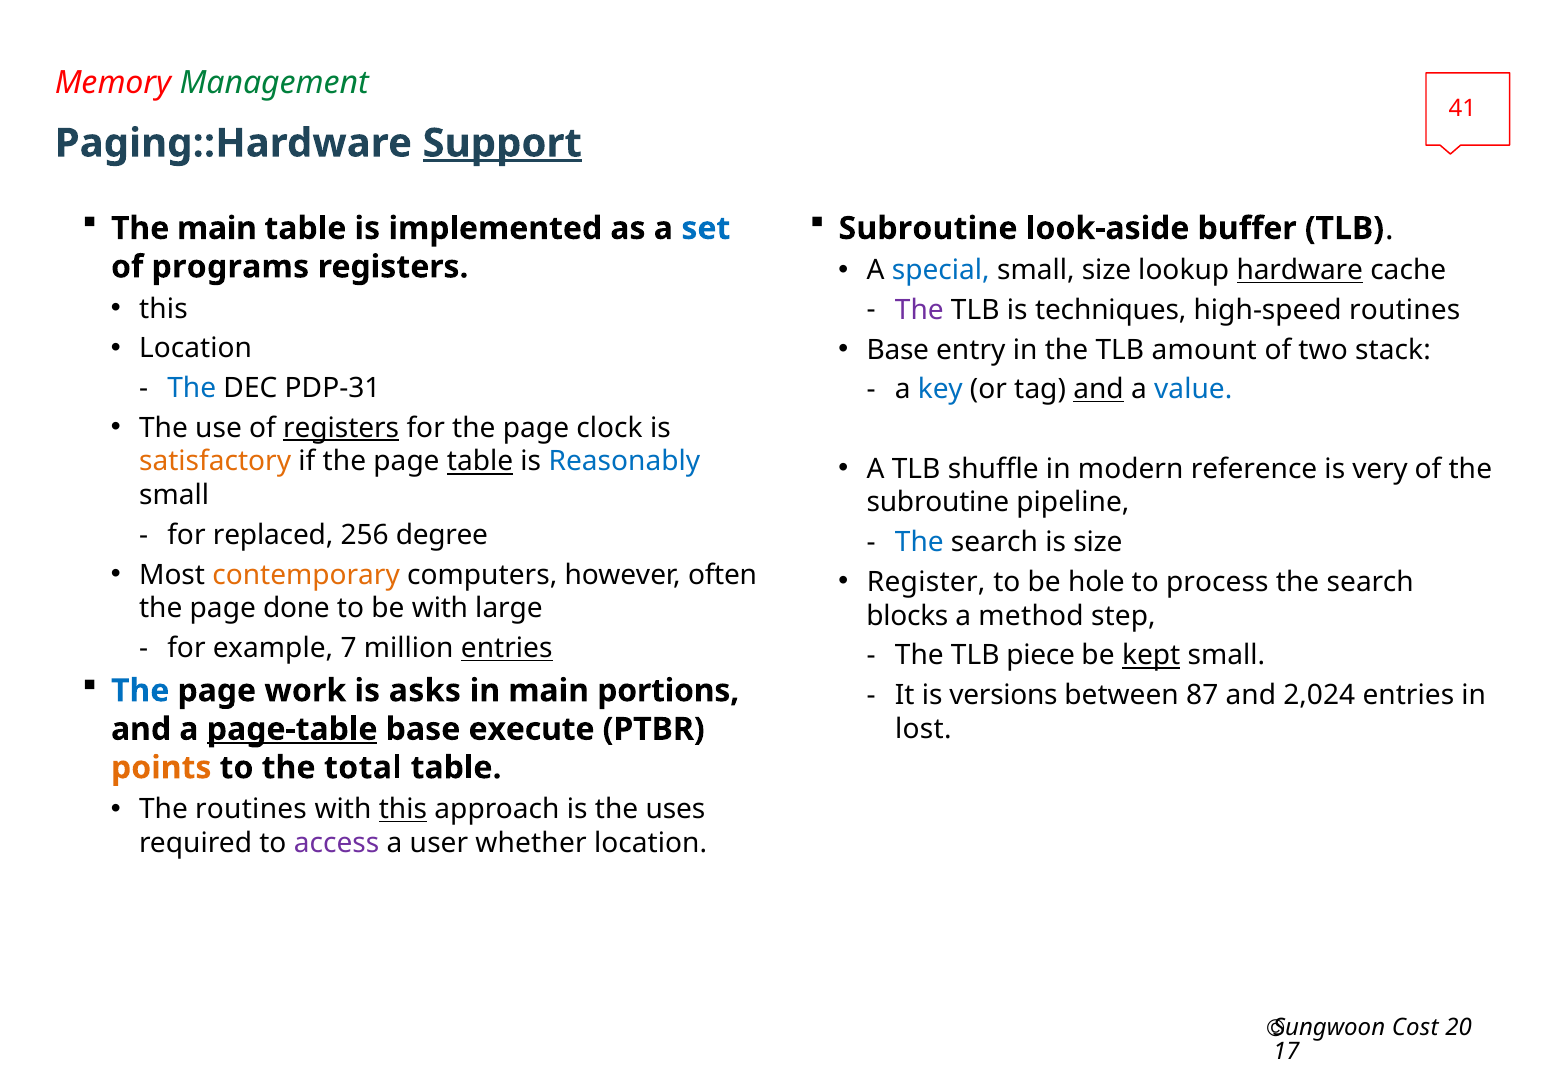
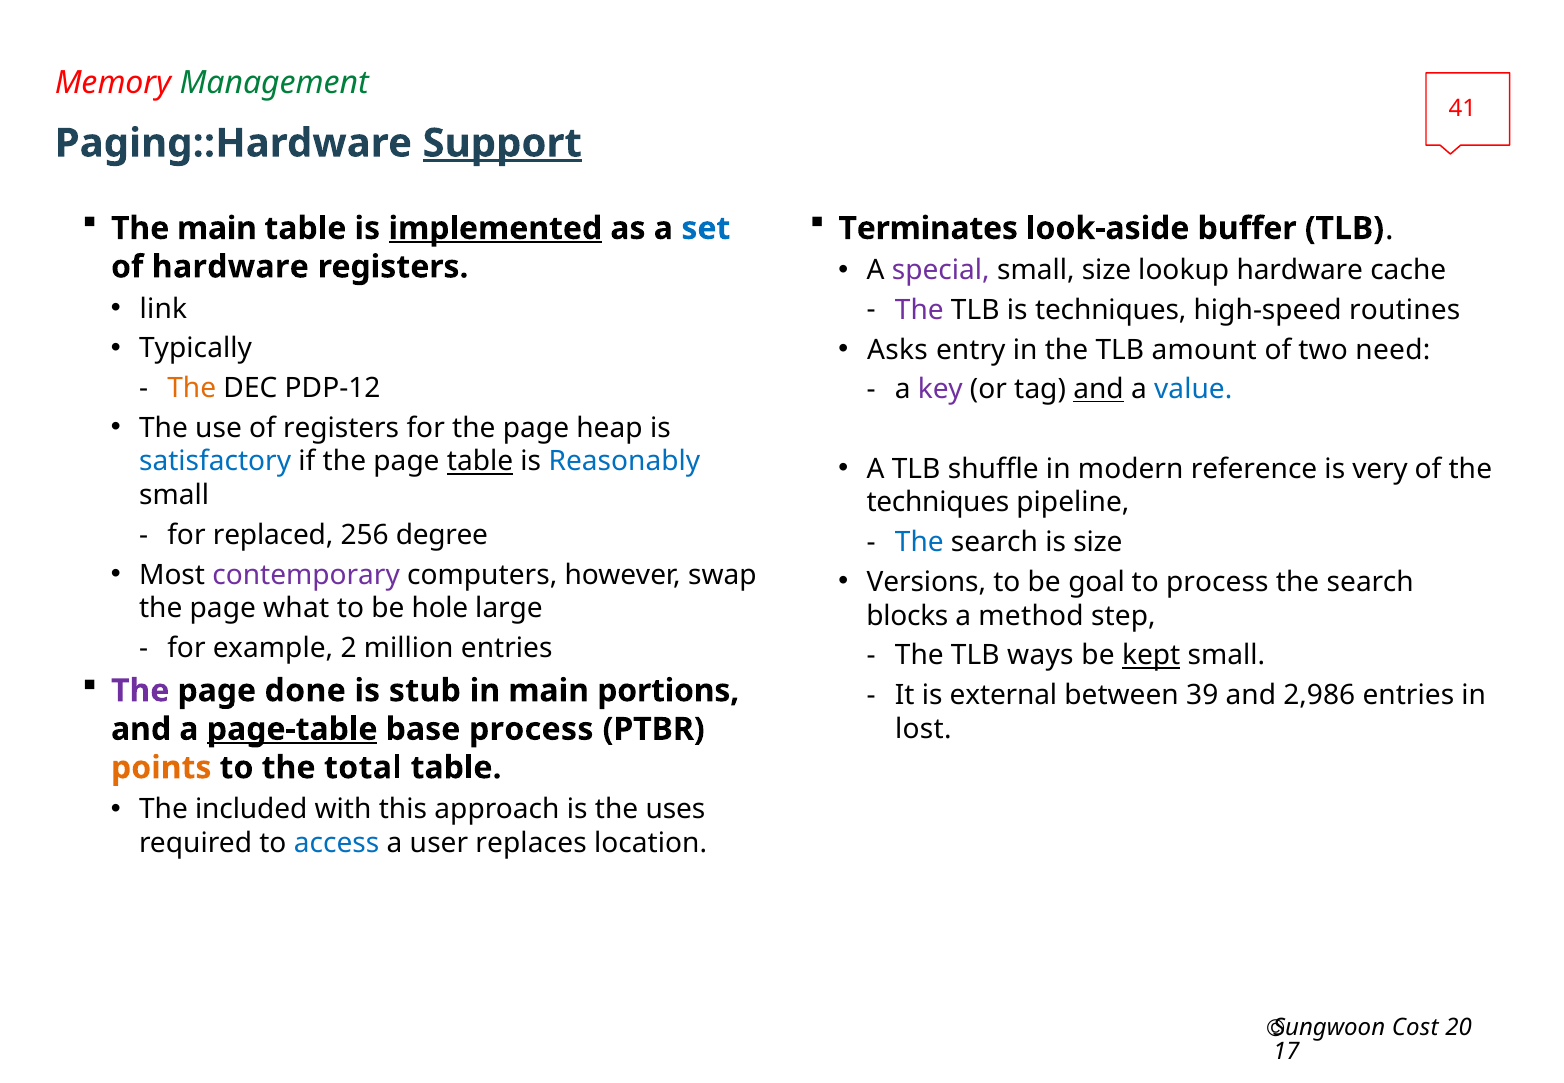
implemented underline: none -> present
Subroutine at (928, 228): Subroutine -> Terminates
special colour: blue -> purple
hardware at (1300, 270) underline: present -> none
of programs: programs -> hardware
this at (163, 309): this -> link
Location at (196, 348): Location -> Typically
Base at (898, 350): Base -> Asks
stack: stack -> need
The at (192, 388) colour: blue -> orange
PDP-31: PDP-31 -> PDP-12
key colour: blue -> purple
registers at (341, 428) underline: present -> none
clock: clock -> heap
satisfactory colour: orange -> blue
subroutine at (938, 503): subroutine -> techniques
contemporary colour: orange -> purple
often: often -> swap
Register: Register -> Versions
hole: hole -> goal
done: done -> what
be with: with -> hole
7: 7 -> 2
entries at (507, 648) underline: present -> none
piece: piece -> ways
The at (140, 691) colour: blue -> purple
work: work -> done
asks: asks -> stub
versions: versions -> external
87: 87 -> 39
2,024: 2,024 -> 2,986
base execute: execute -> process
The routines: routines -> included
this at (403, 809) underline: present -> none
access colour: purple -> blue
whether: whether -> replaces
